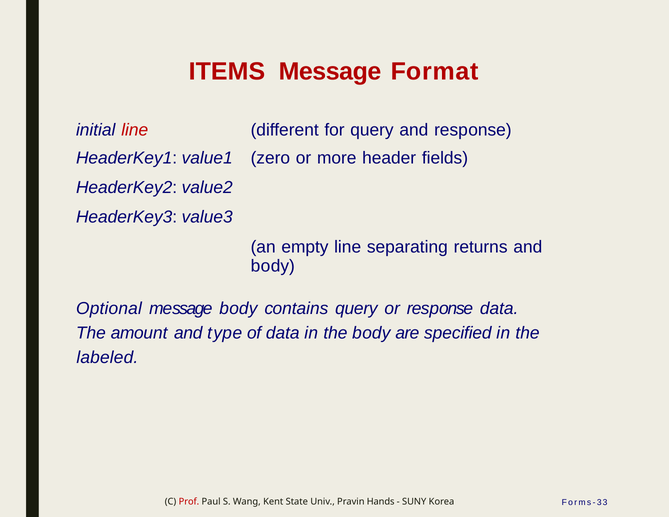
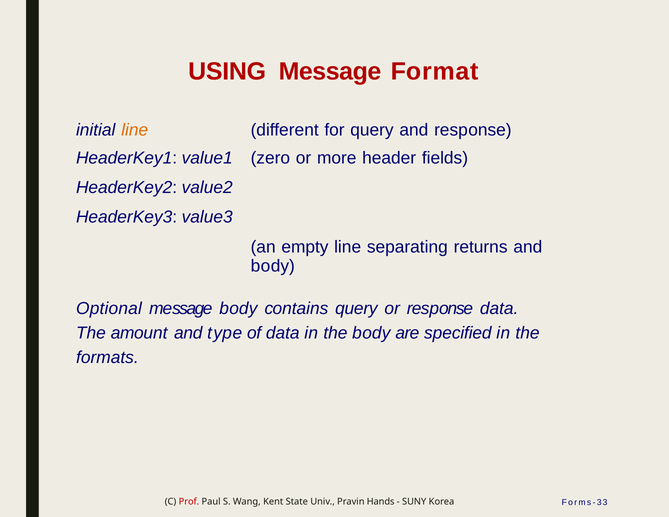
ITEMS: ITEMS -> USING
line at (135, 130) colour: red -> orange
labeled: labeled -> formats
